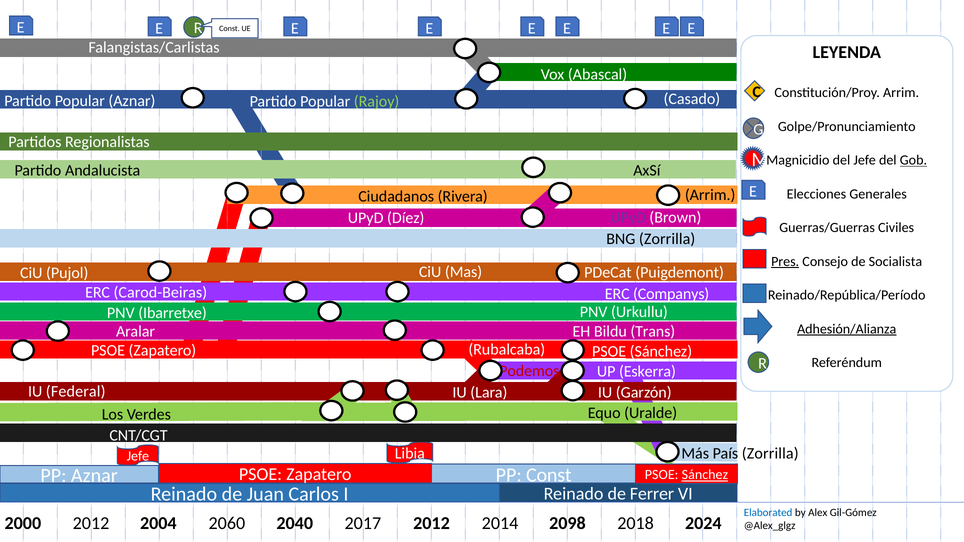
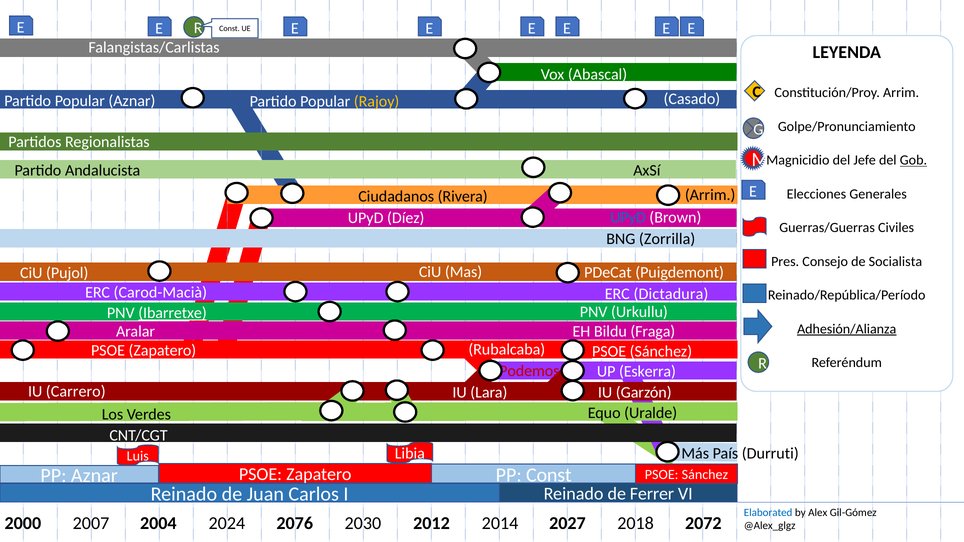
Rajoy colour: light green -> yellow
UPyD at (628, 217) colour: purple -> blue
Pres underline: present -> none
Carod-Beiras: Carod-Beiras -> Carod-Macià
Companys: Companys -> Dictadura
Ibarretxe underline: none -> present
Trans: Trans -> Fraga
Federal: Federal -> Carrero
País Zorrilla: Zorrilla -> Durruti
Jefe at (138, 456): Jefe -> Luis
Sánchez at (705, 475) underline: present -> none
2000 2012: 2012 -> 2007
2060: 2060 -> 2024
2040: 2040 -> 2076
2017: 2017 -> 2030
2098: 2098 -> 2027
2024: 2024 -> 2072
